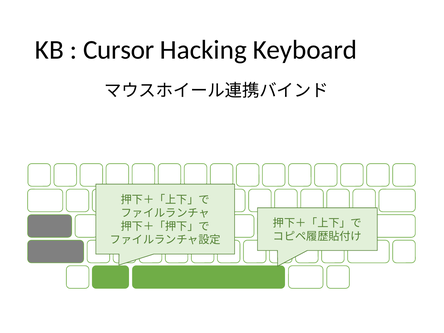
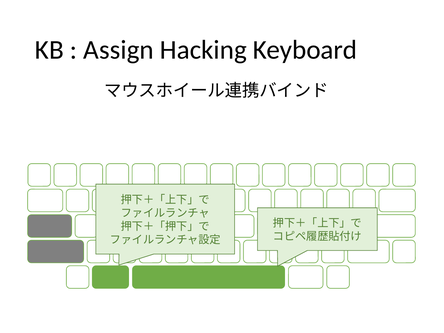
Cursor: Cursor -> Assign
